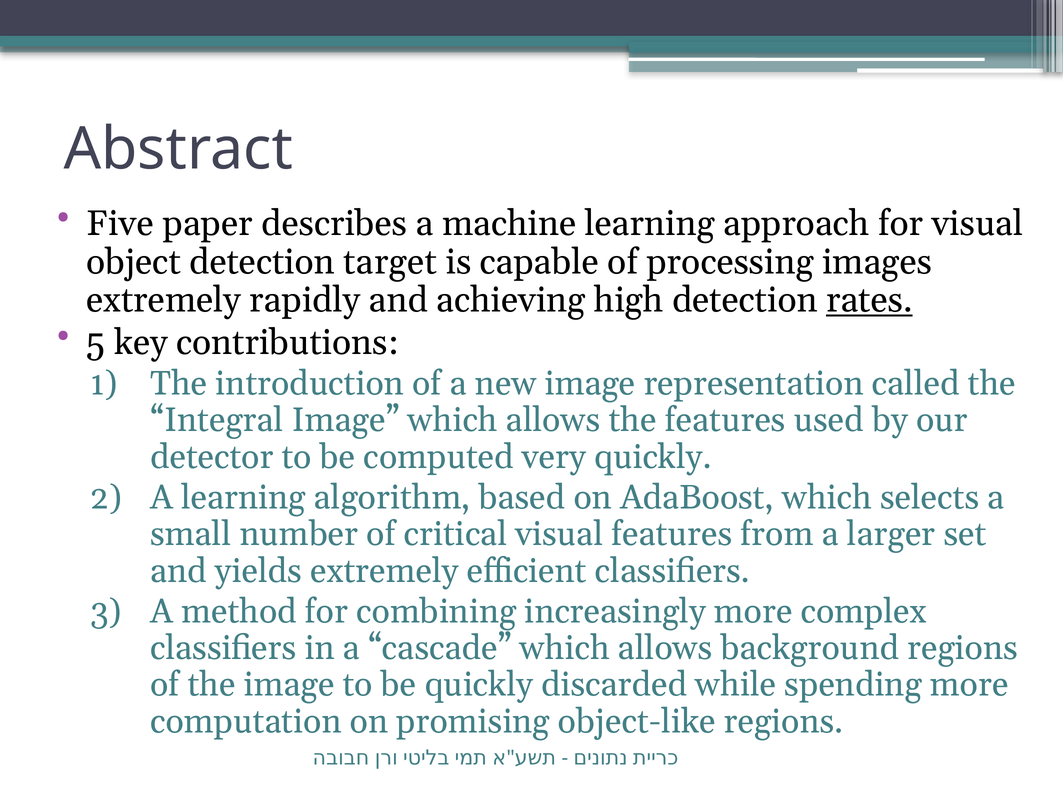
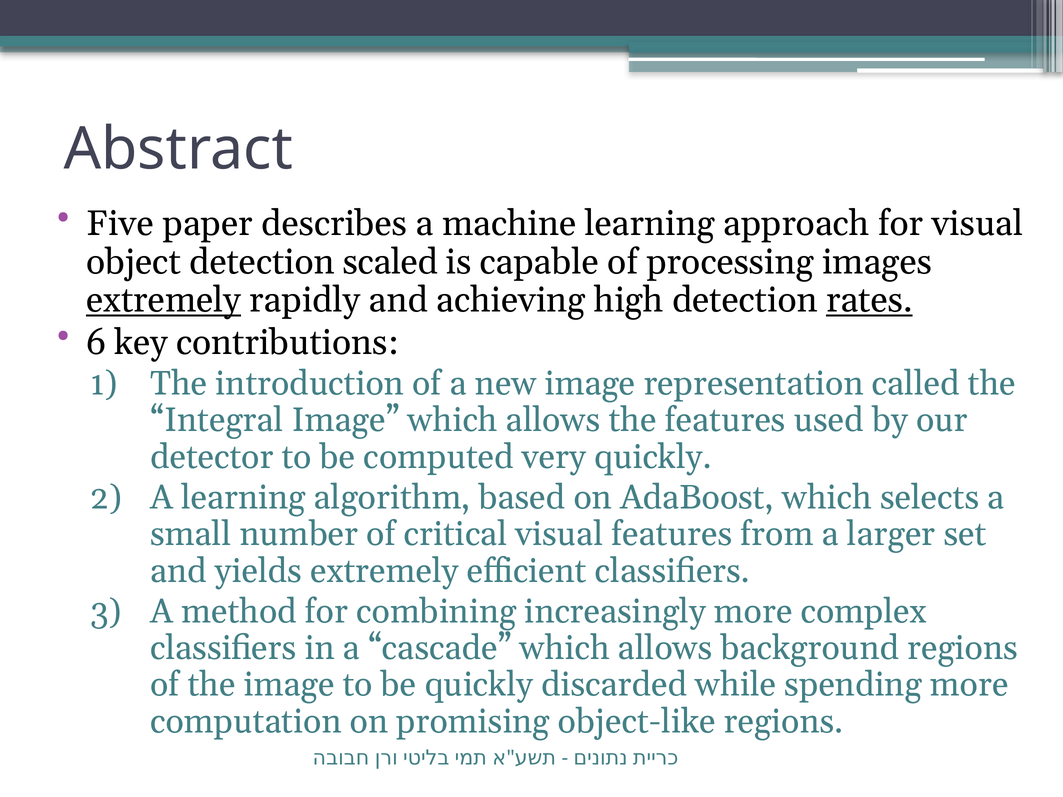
target: target -> scaled
extremely at (164, 300) underline: none -> present
5: 5 -> 6
